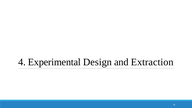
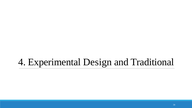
Extraction: Extraction -> Traditional
